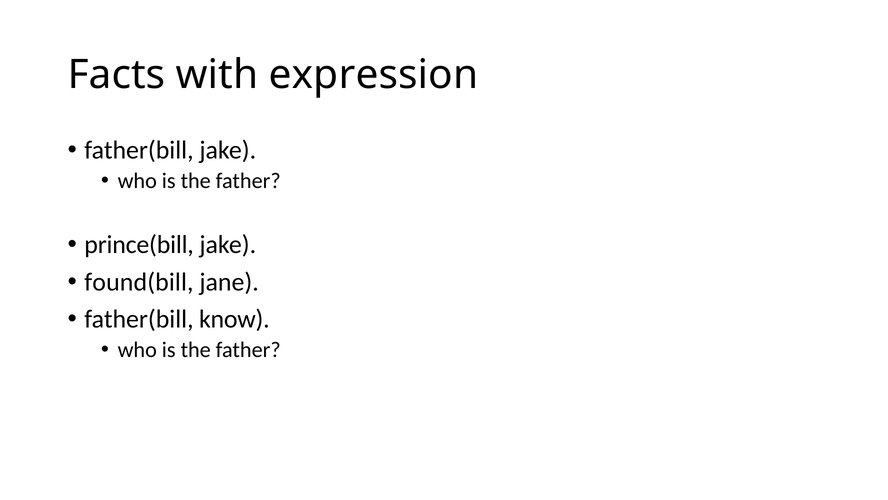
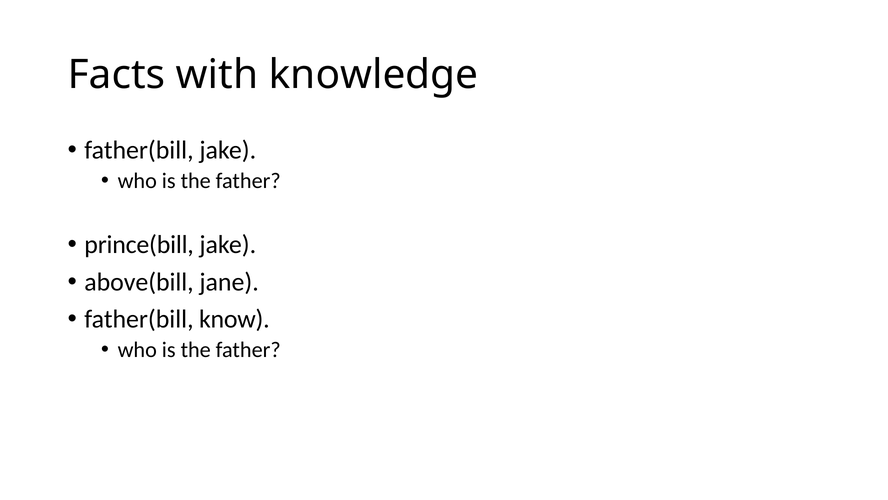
expression: expression -> knowledge
found(bill: found(bill -> above(bill
